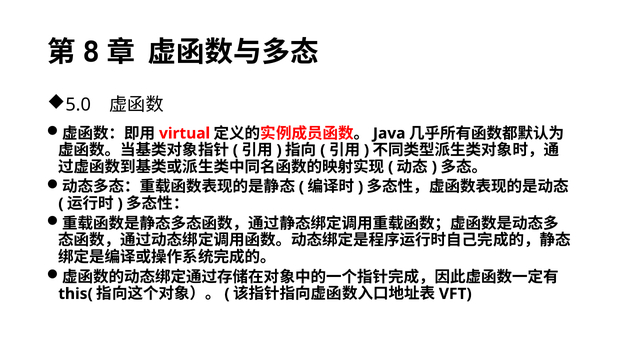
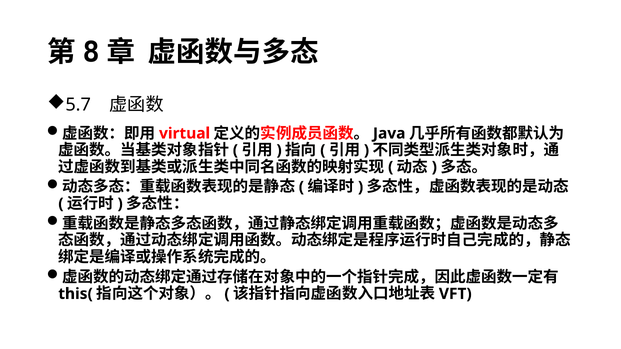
5.0: 5.0 -> 5.7
